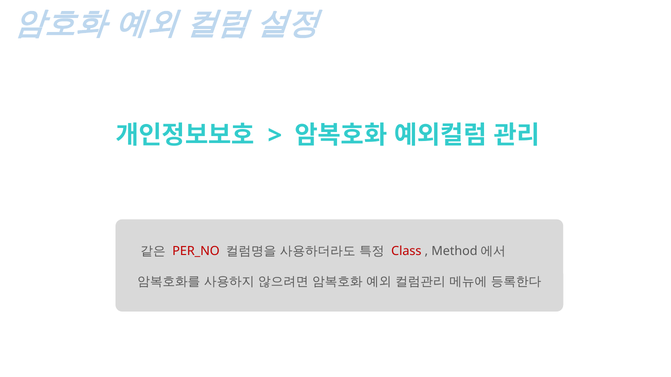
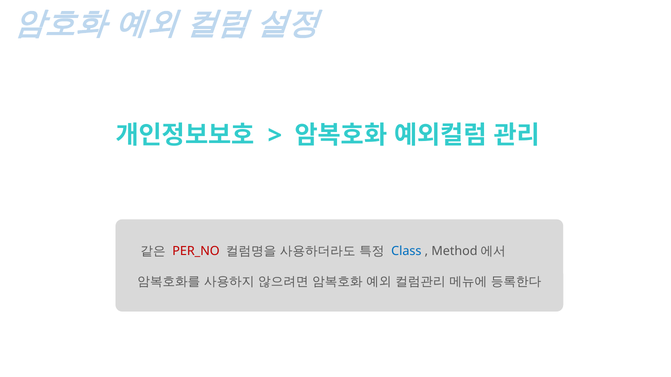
Class colour: red -> blue
